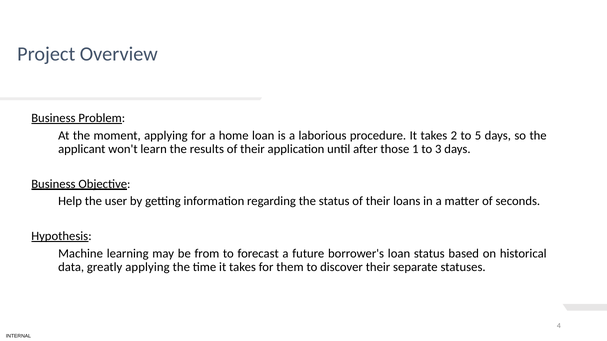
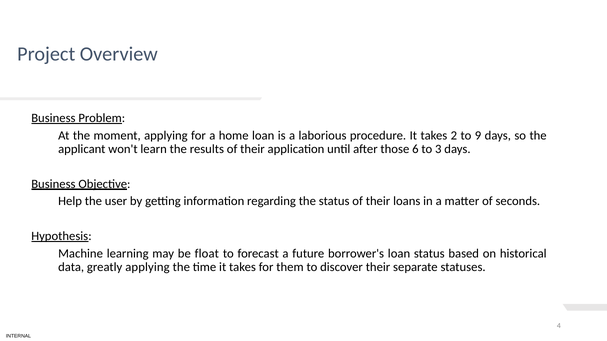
5: 5 -> 9
1: 1 -> 6
from: from -> float
